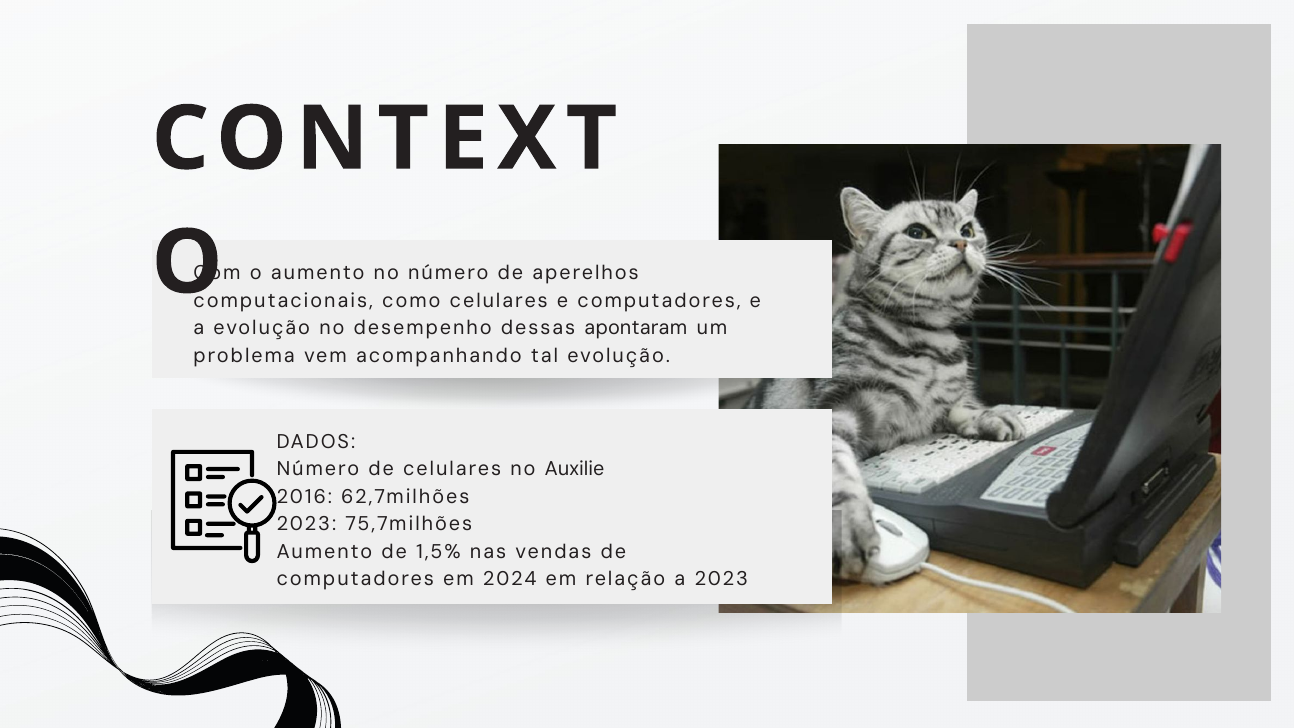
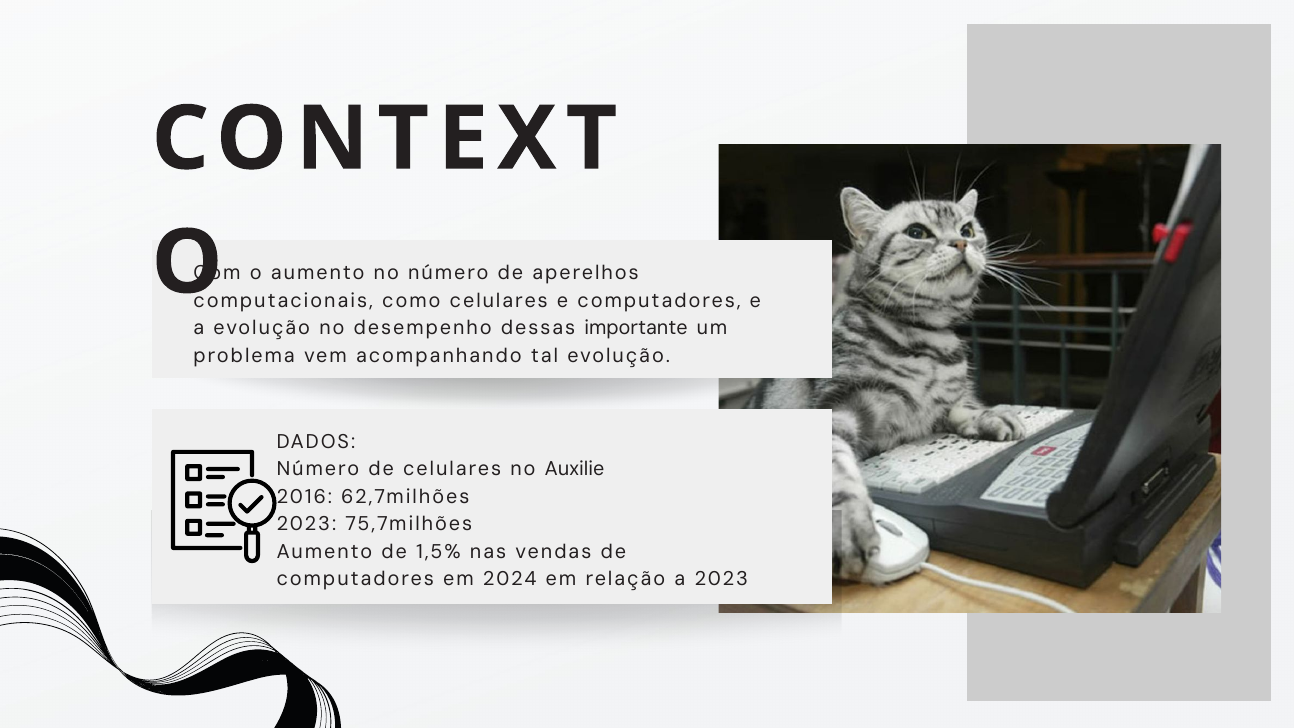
apontaram: apontaram -> importante
